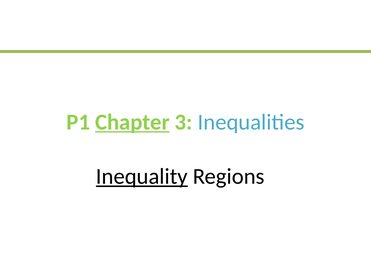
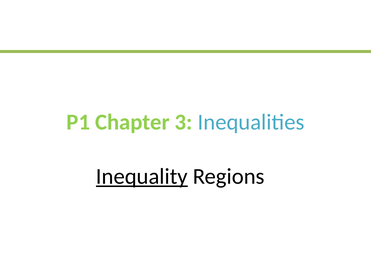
Chapter underline: present -> none
